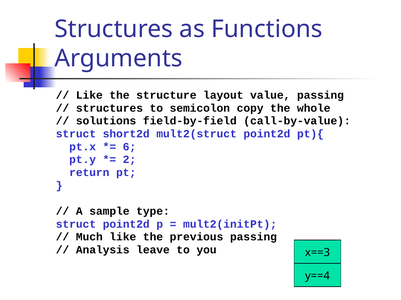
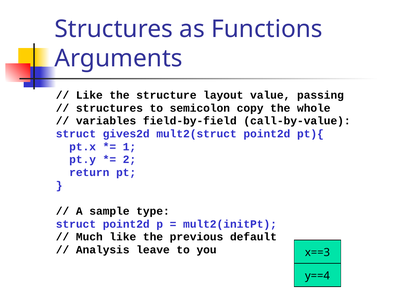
solutions: solutions -> variables
short2d: short2d -> gives2d
6: 6 -> 1
previous passing: passing -> default
